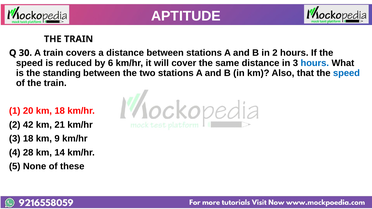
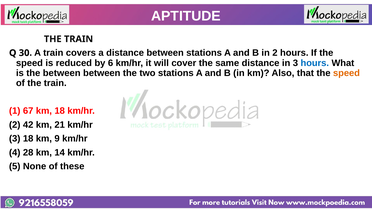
the standing: standing -> between
speed at (346, 73) colour: blue -> orange
20: 20 -> 67
